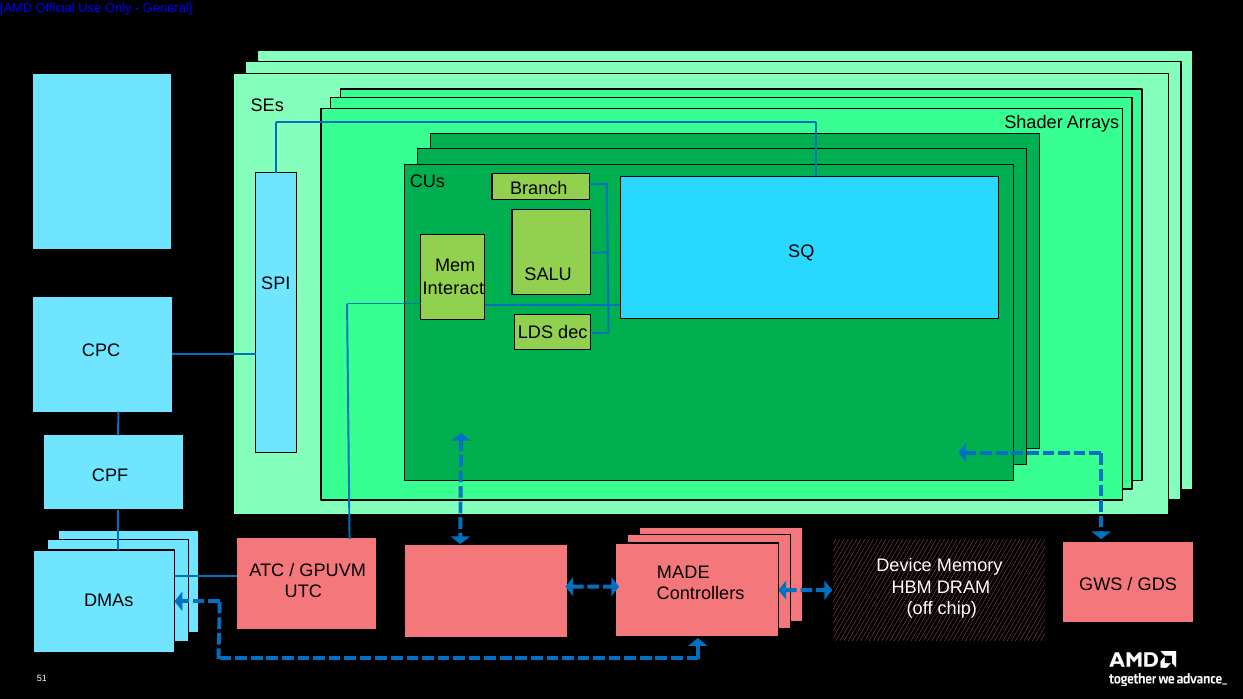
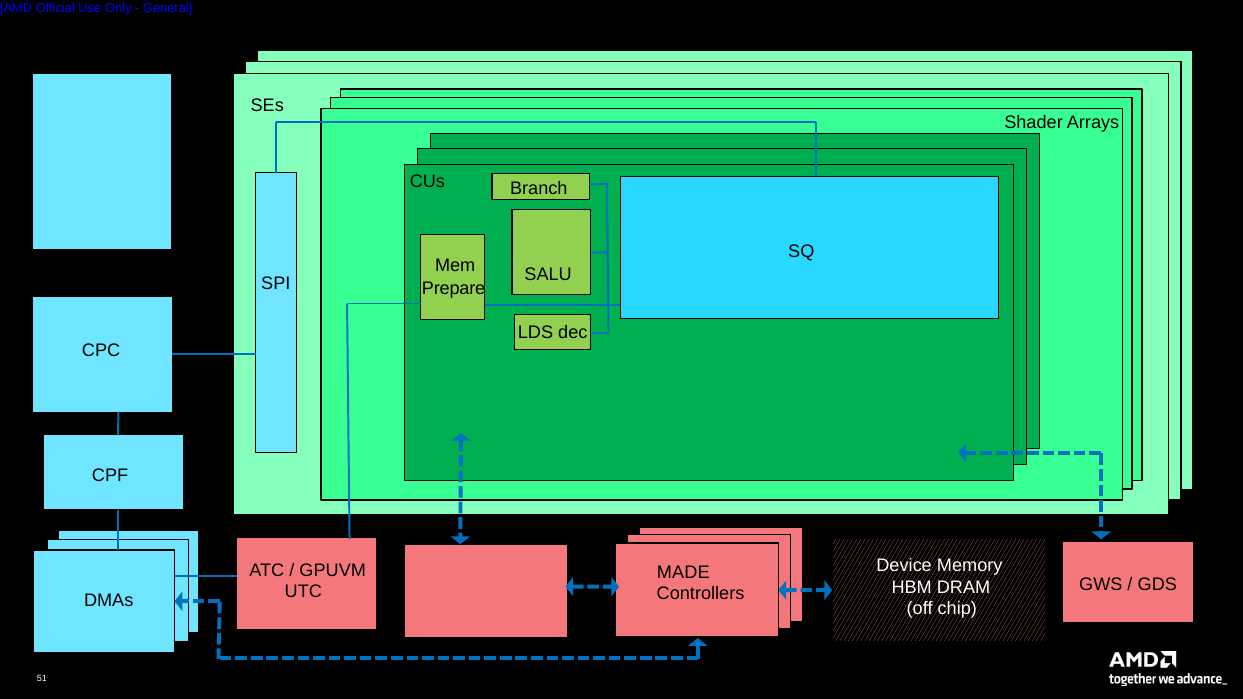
Interact: Interact -> Prepare
